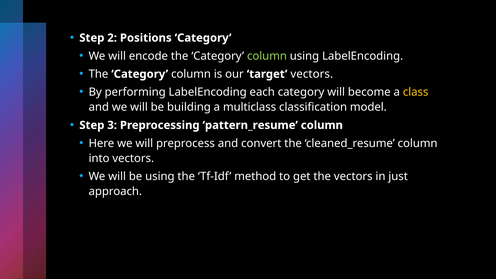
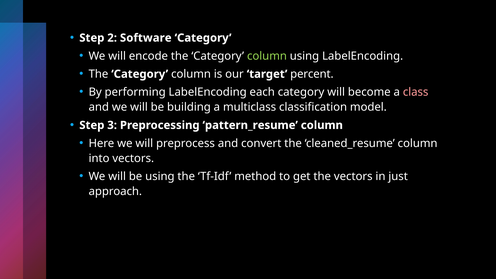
Positions: Positions -> Software
target vectors: vectors -> percent
class colour: yellow -> pink
